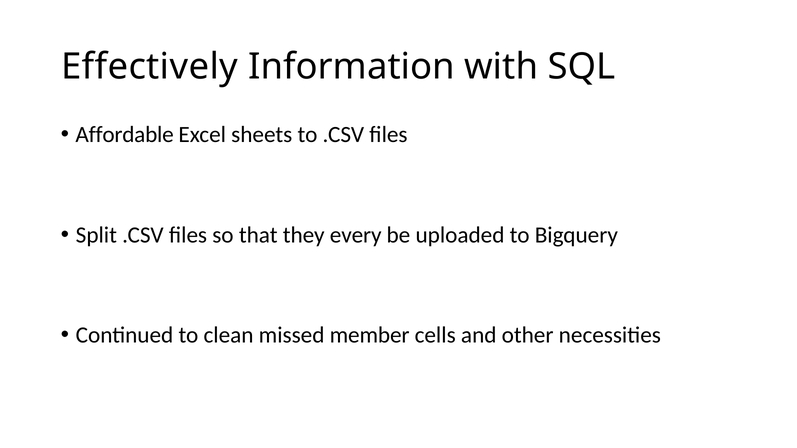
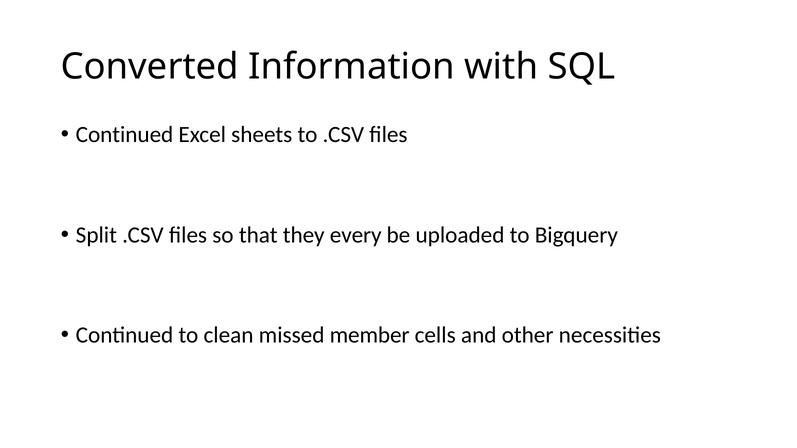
Effectively: Effectively -> Converted
Affordable at (125, 135): Affordable -> Continued
